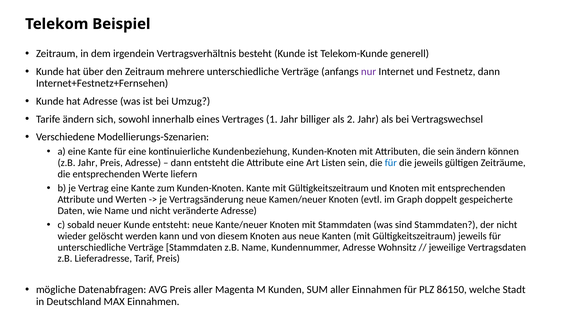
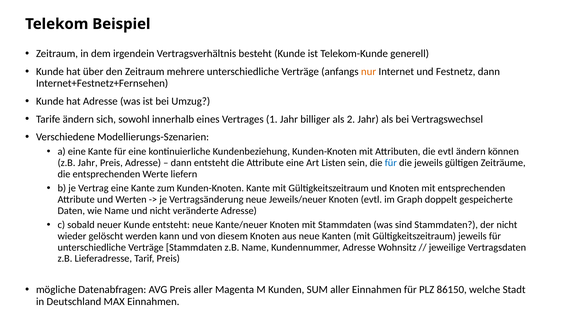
nur colour: purple -> orange
die sein: sein -> evtl
Kamen/neuer: Kamen/neuer -> Jeweils/neuer
